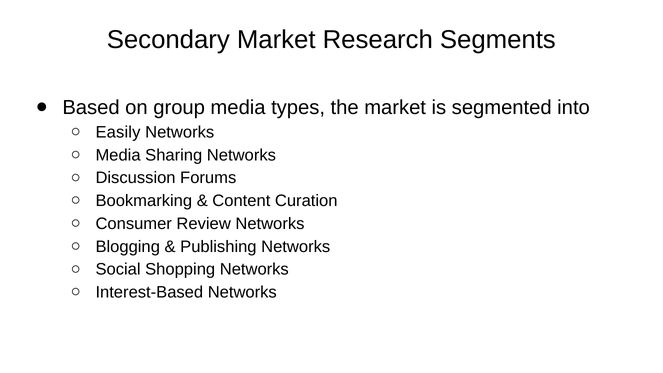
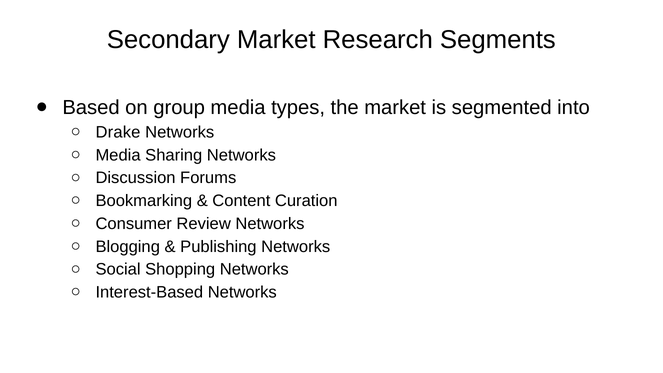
Easily: Easily -> Drake
